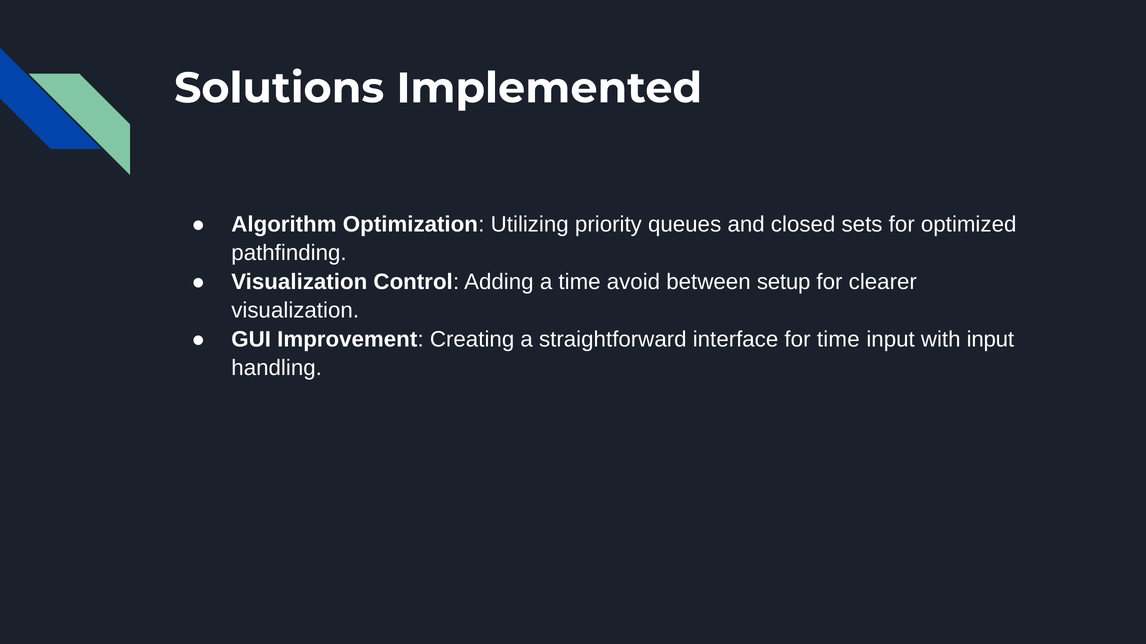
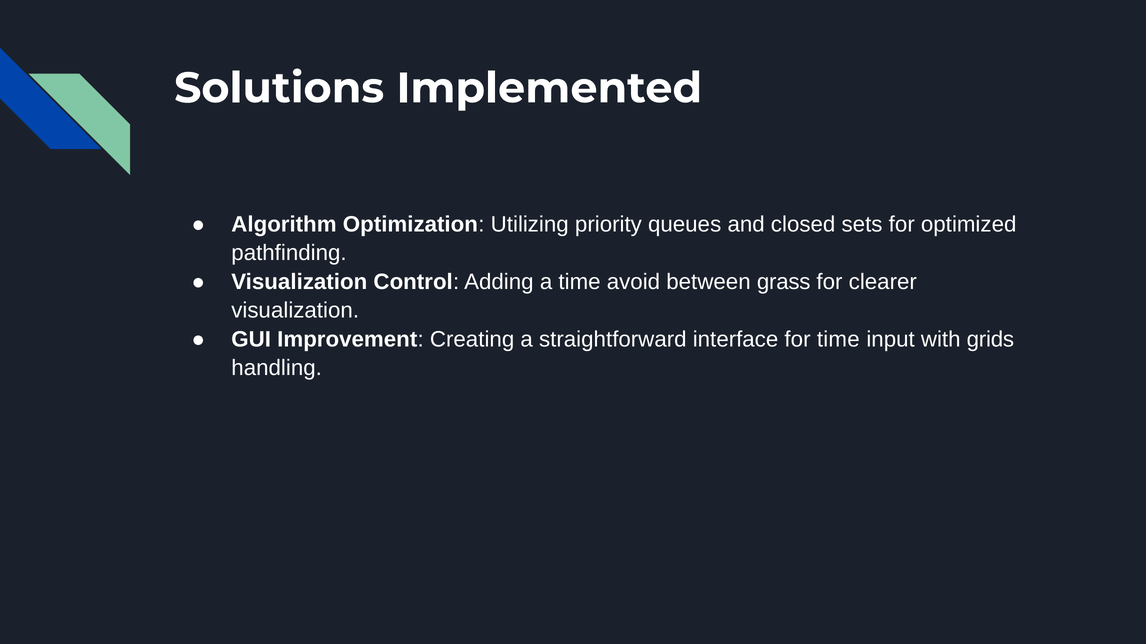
setup: setup -> grass
with input: input -> grids
